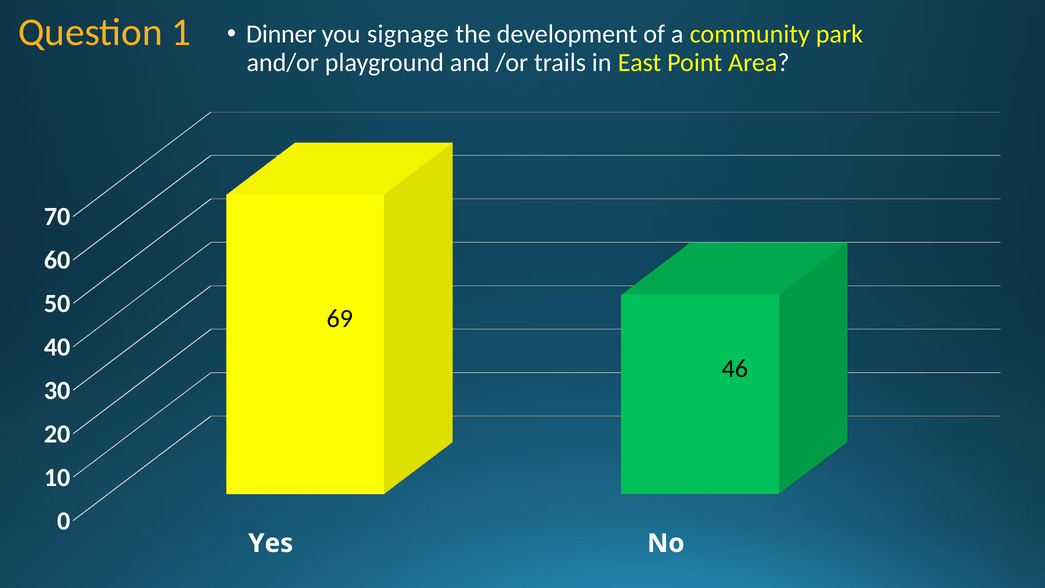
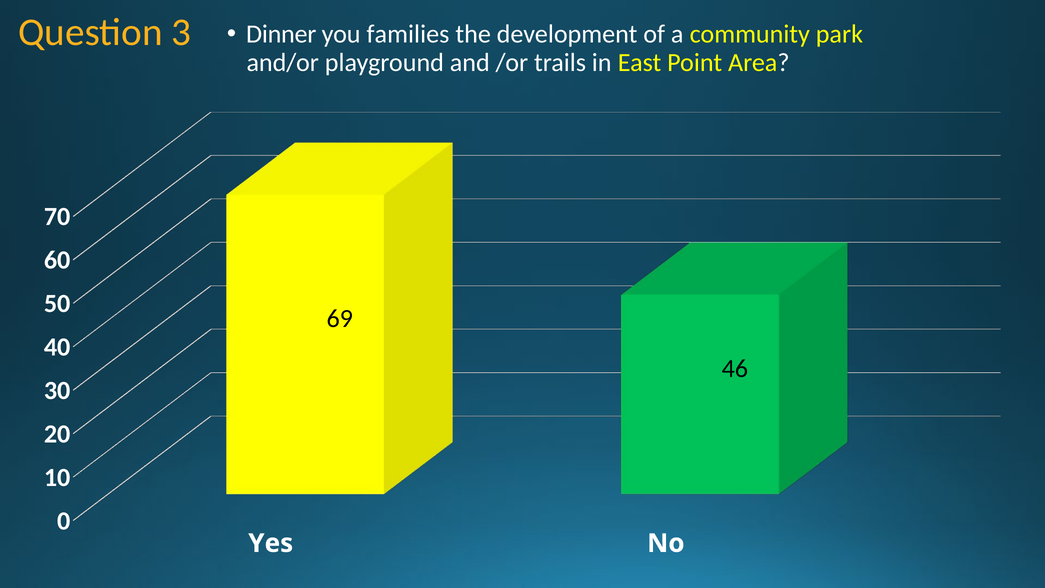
1: 1 -> 3
signage: signage -> families
